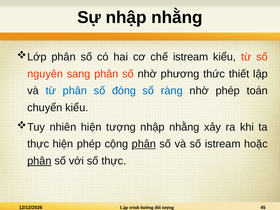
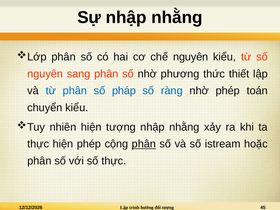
chế istream: istream -> nguyên
đóng: đóng -> pháp
phân at (39, 161) underline: present -> none
